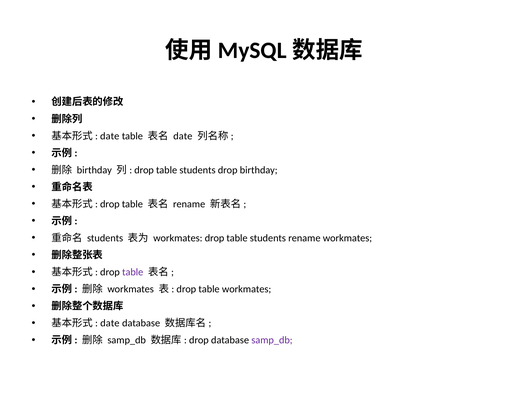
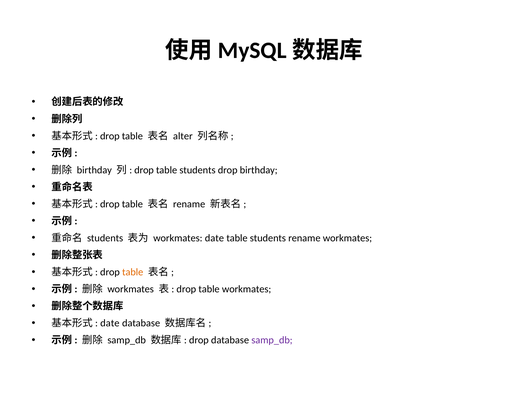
date at (110, 136): date -> drop
date at (183, 136): date -> alter
workmates drop: drop -> date
table at (133, 272) colour: purple -> orange
